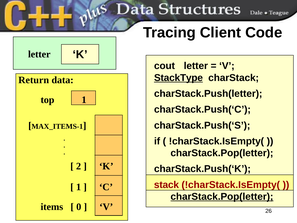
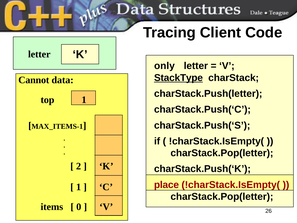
cout: cout -> only
Return: Return -> Cannot
stack: stack -> place
charStack.Pop(letter at (222, 196) underline: present -> none
